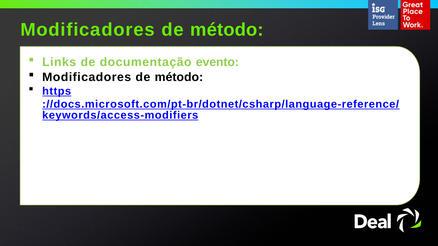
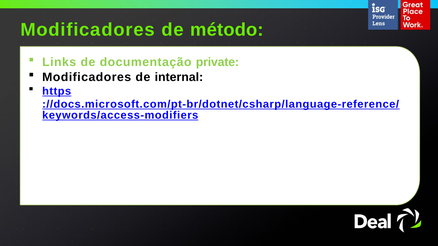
evento: evento -> private
método at (179, 77): método -> internal
